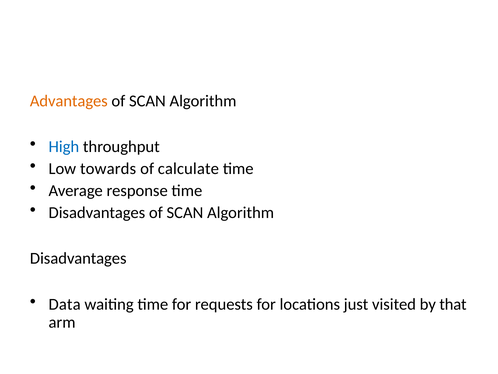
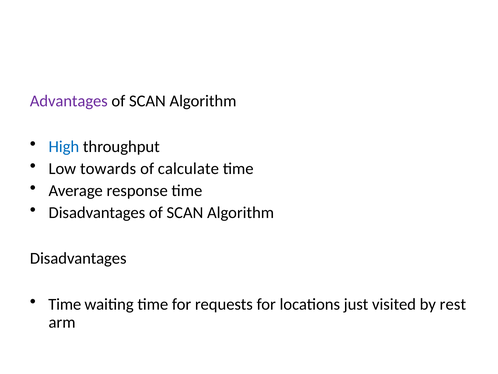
Advantages colour: orange -> purple
Data at (65, 304): Data -> Time
that: that -> rest
